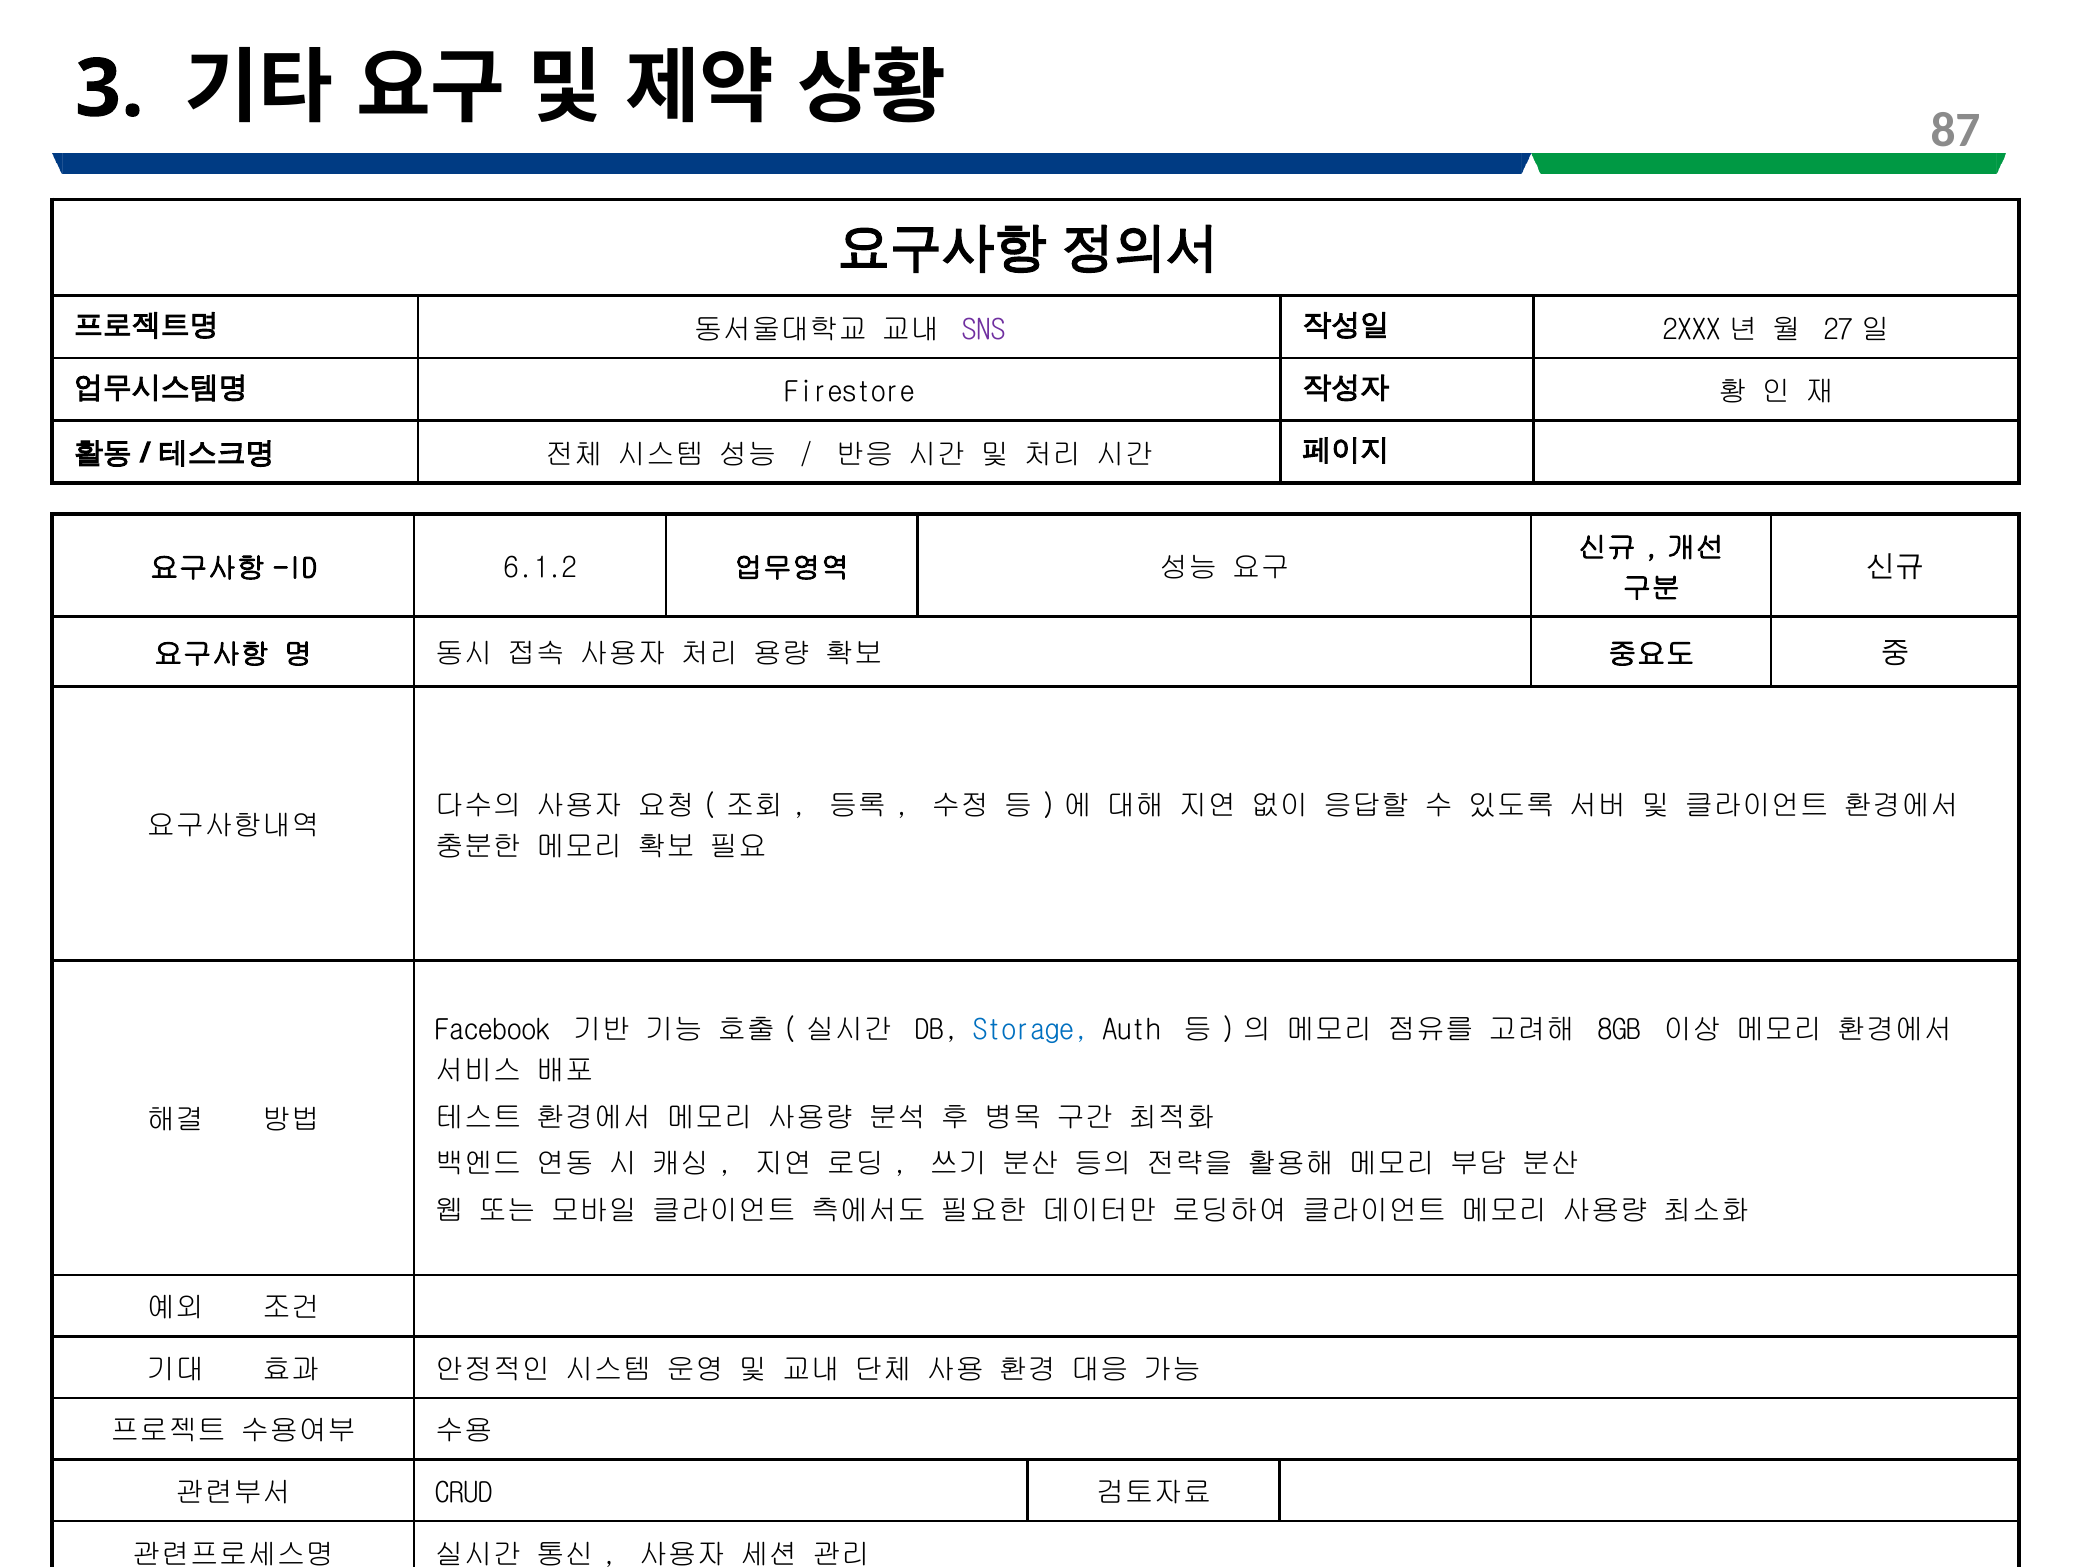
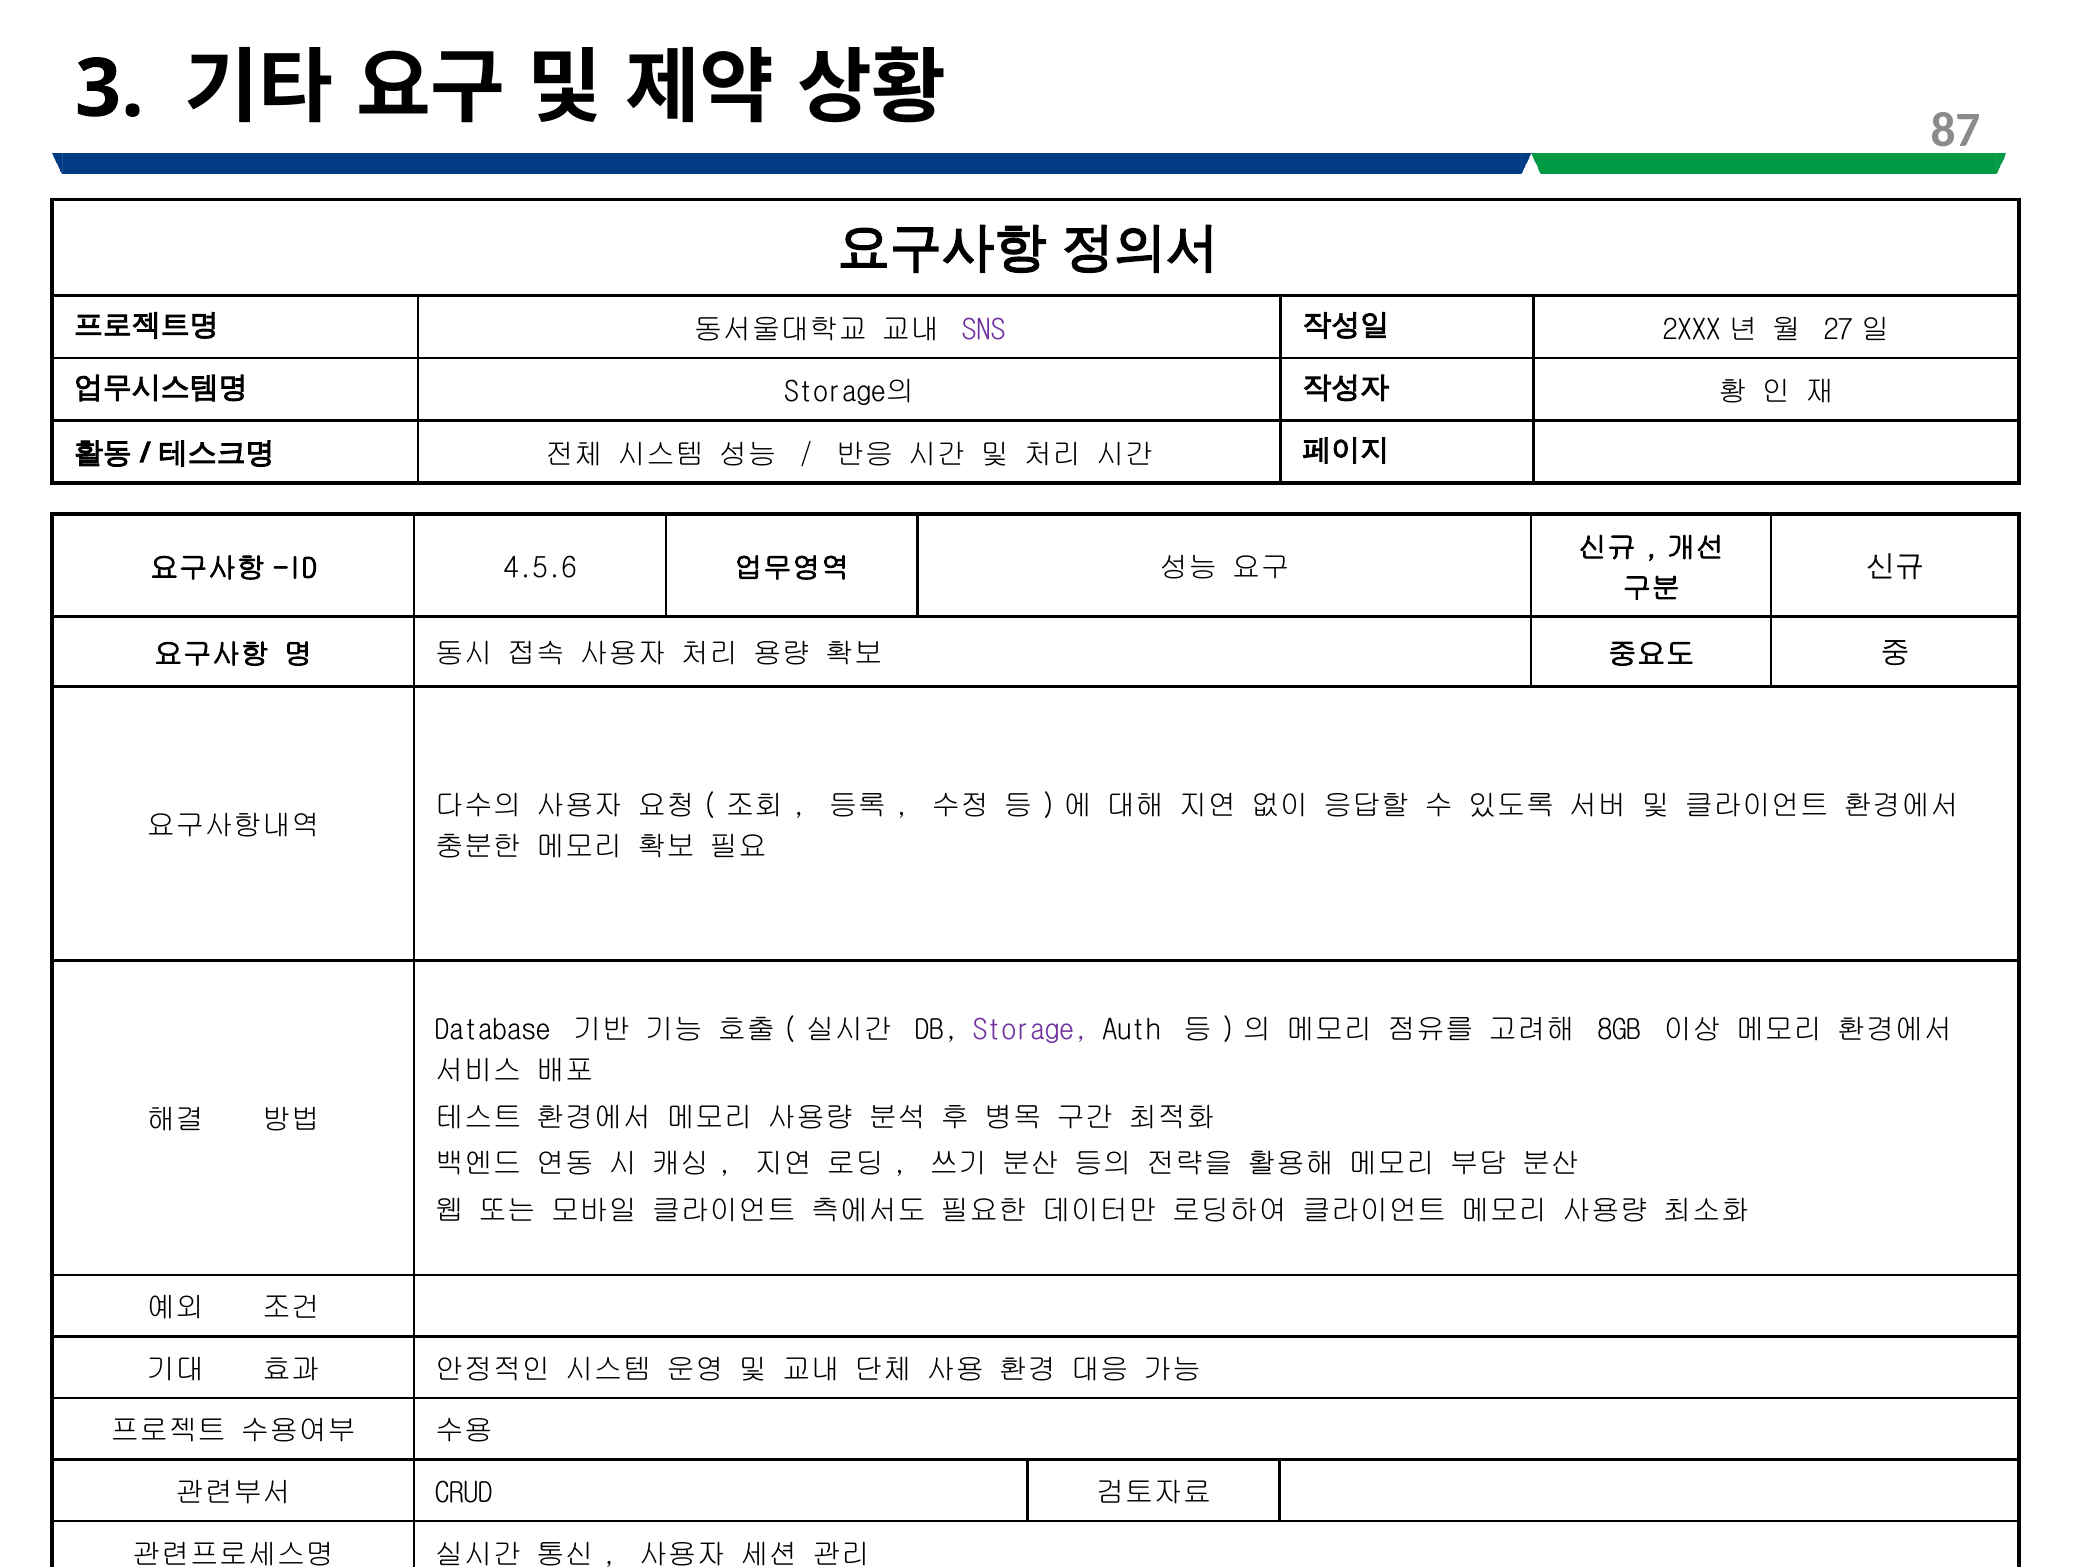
Firestore: Firestore -> Storage의
6.1.2: 6.1.2 -> 4.5.6
Facebook: Facebook -> Database
Storage colour: blue -> purple
